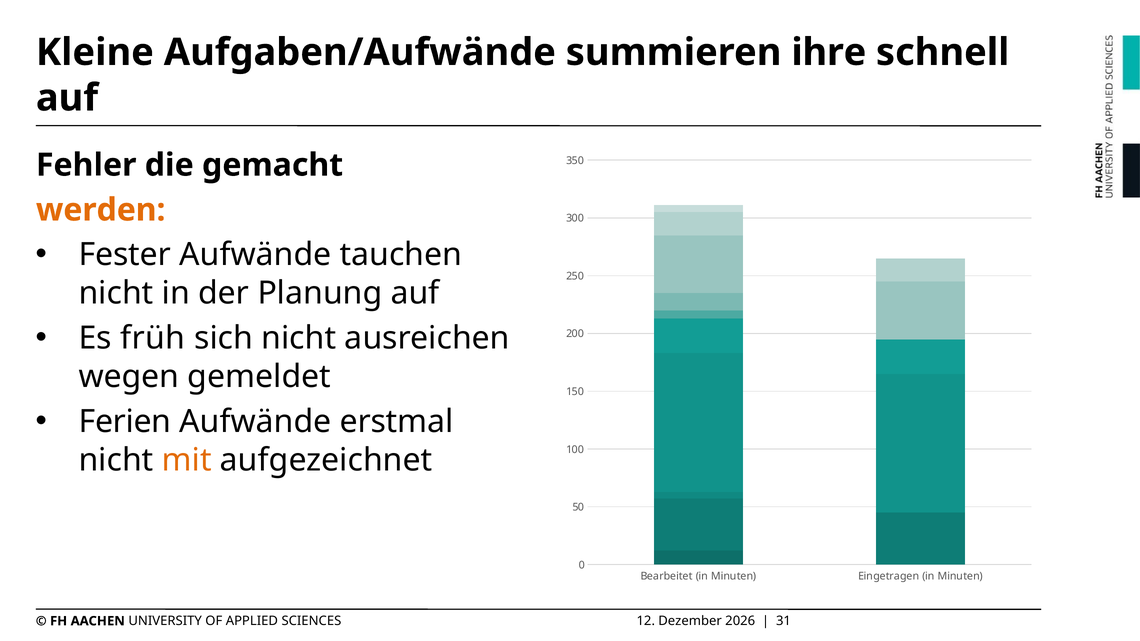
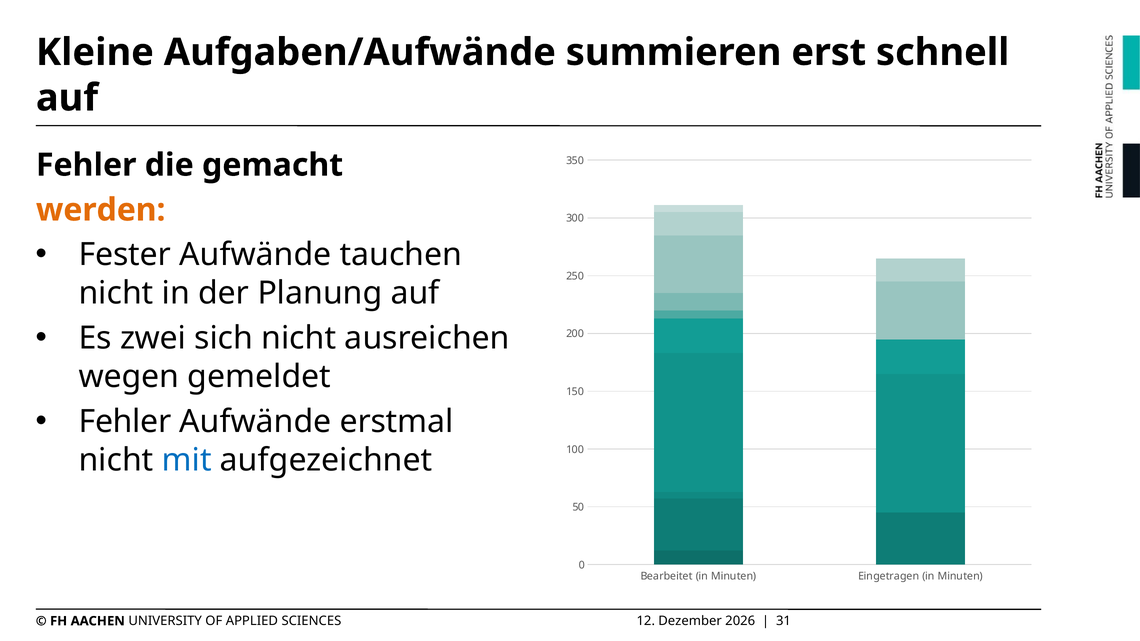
ihre: ihre -> erst
früh: früh -> zwei
Ferien at (125, 422): Ferien -> Fehler
mit colour: orange -> blue
